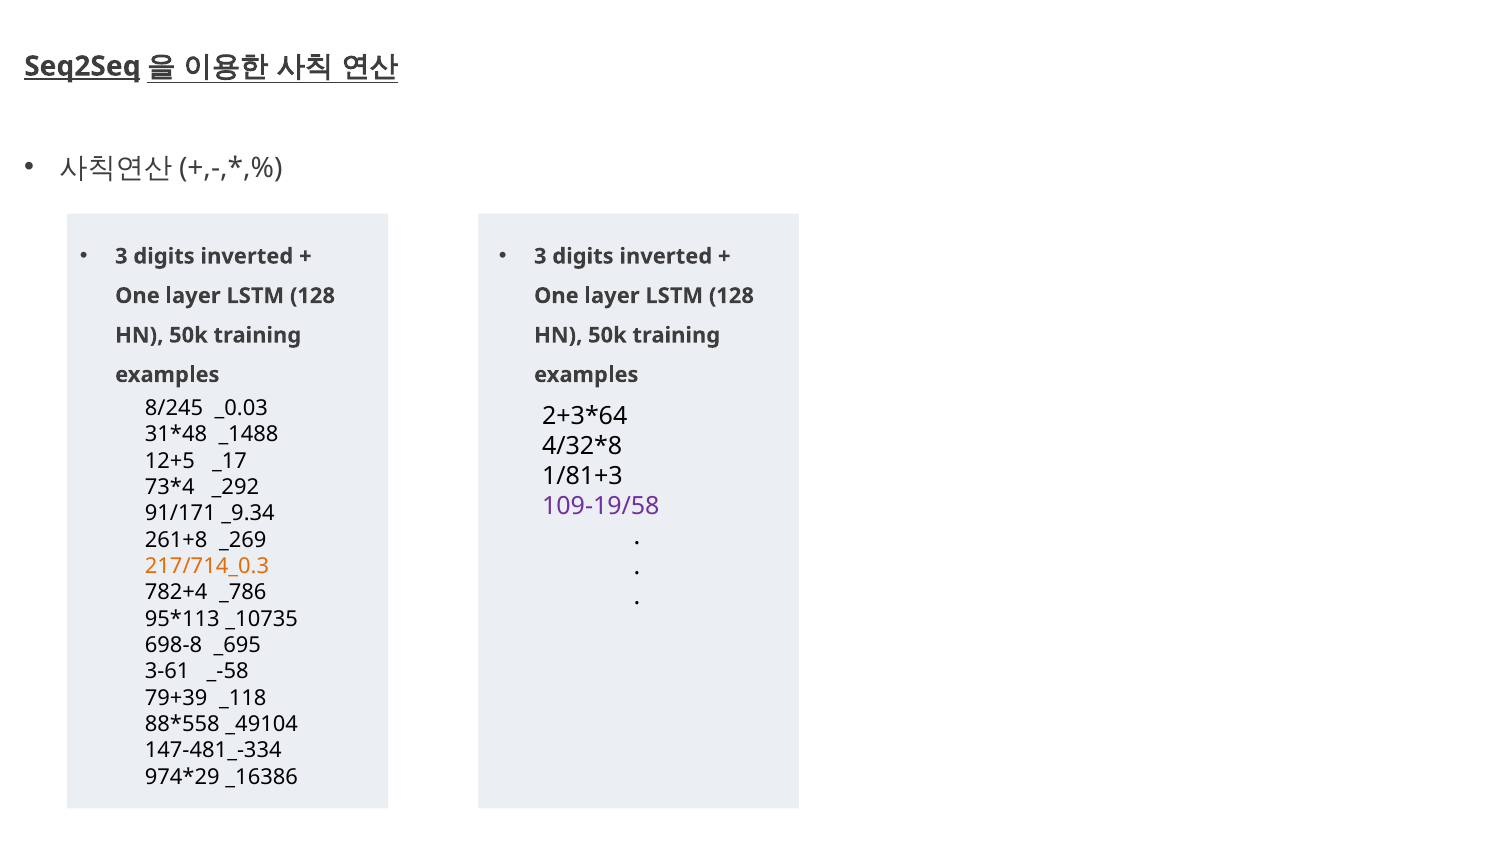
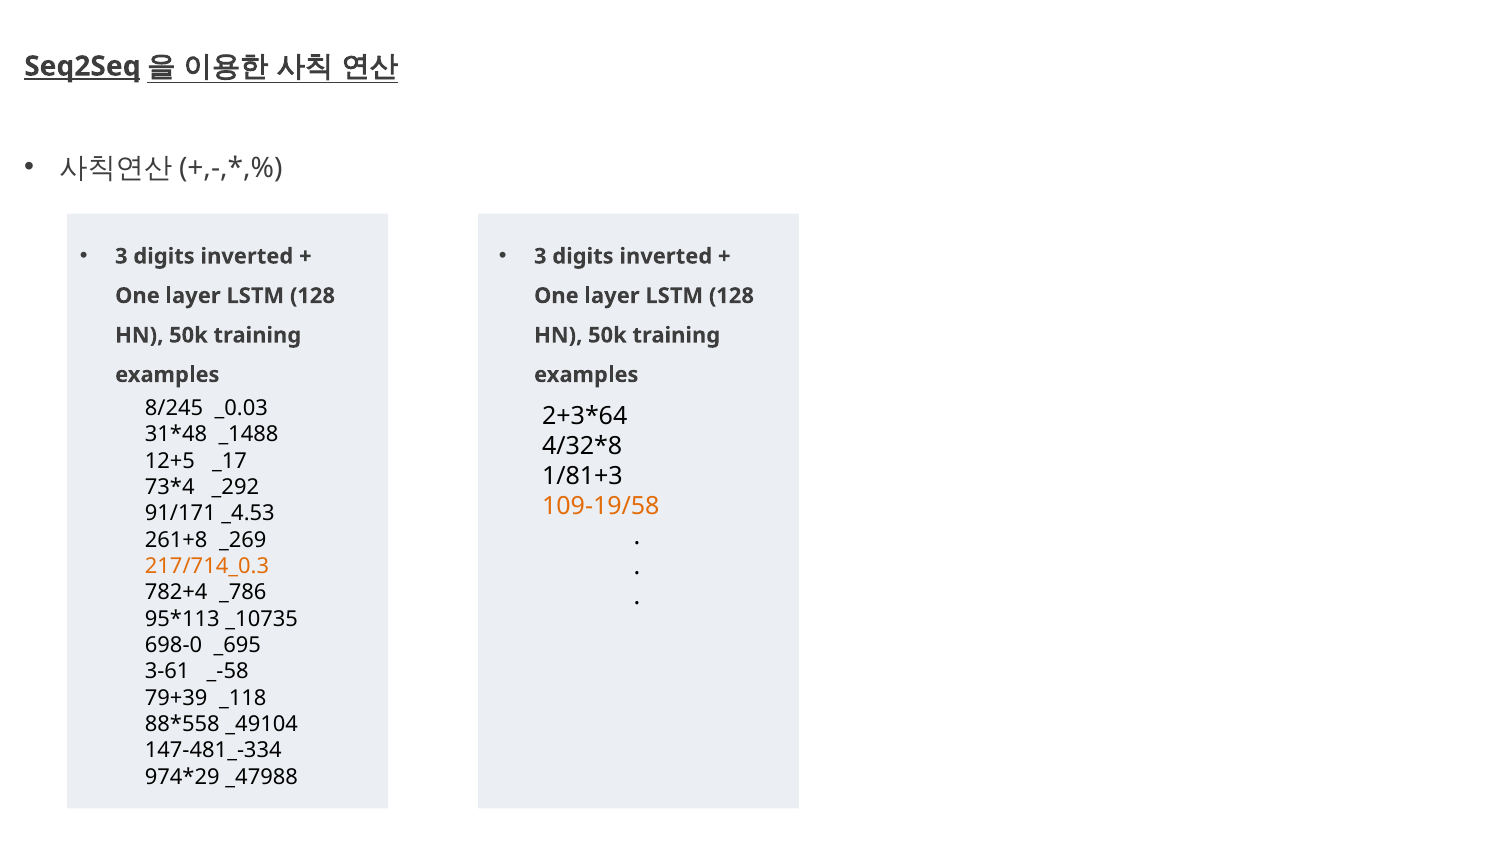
109-19/58 colour: purple -> orange
_9.34: _9.34 -> _4.53
698-8: 698-8 -> 698-0
_16386: _16386 -> _47988
